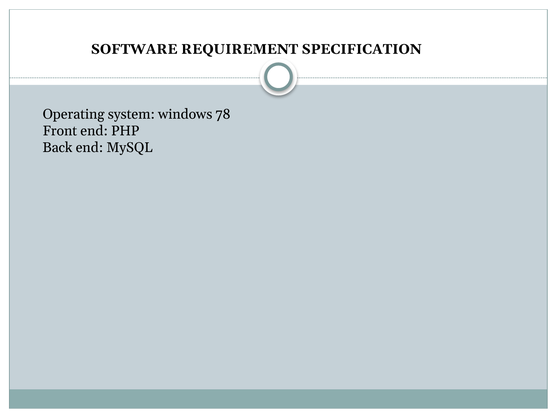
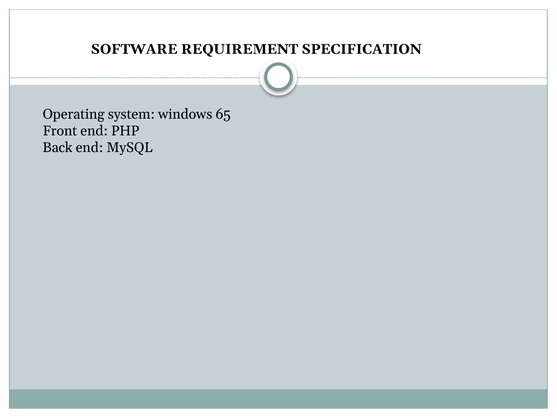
78: 78 -> 65
